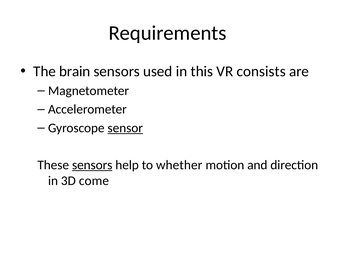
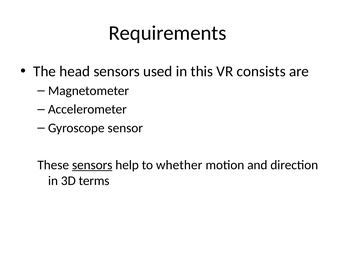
brain: brain -> head
sensor underline: present -> none
come: come -> terms
